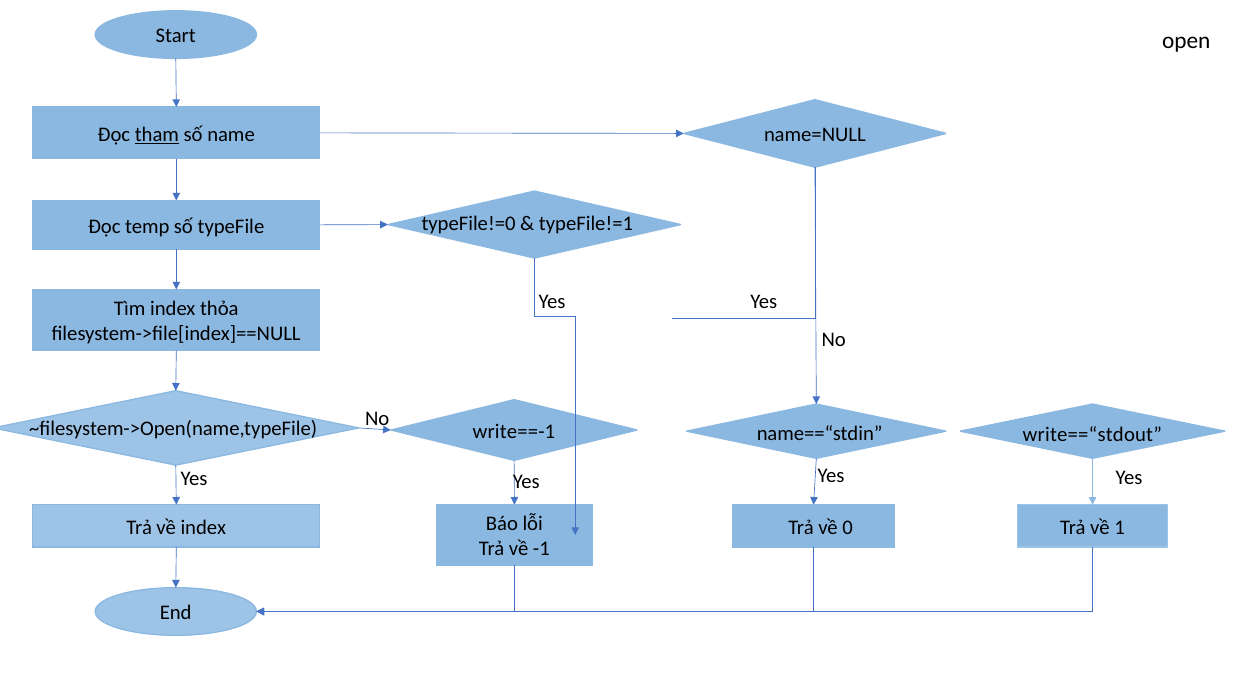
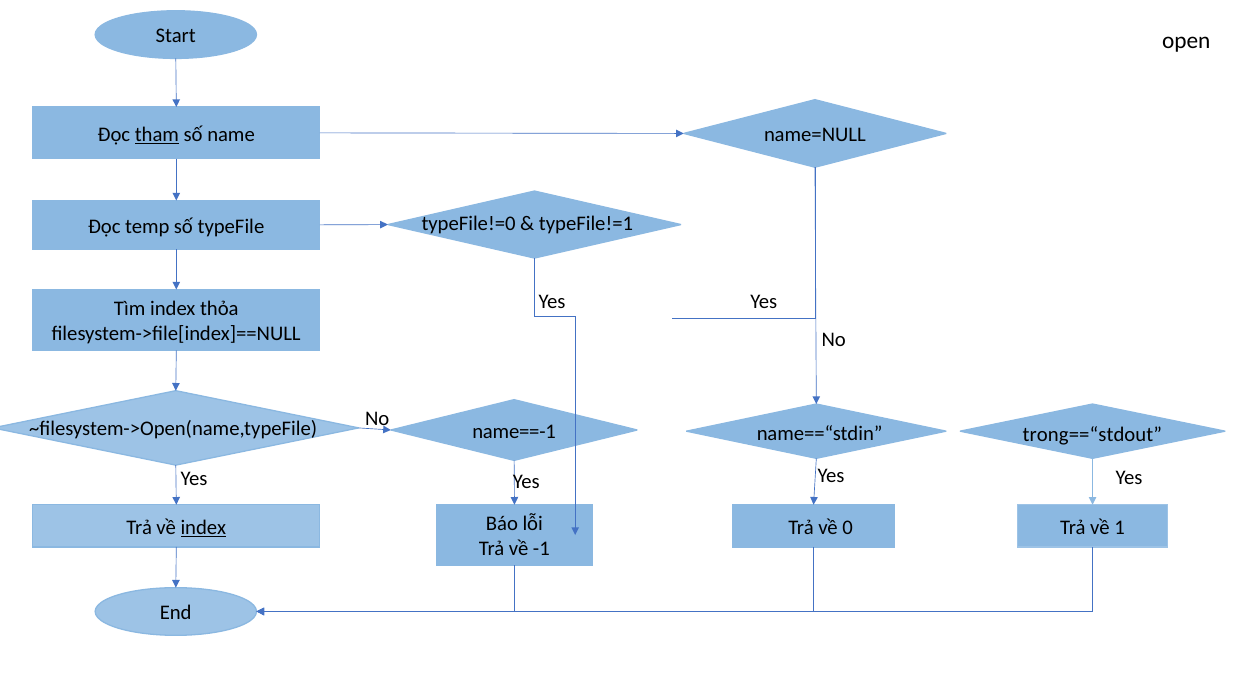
write==-1: write==-1 -> name==-1
write==“stdout: write==“stdout -> trong==“stdout
index at (203, 527) underline: none -> present
